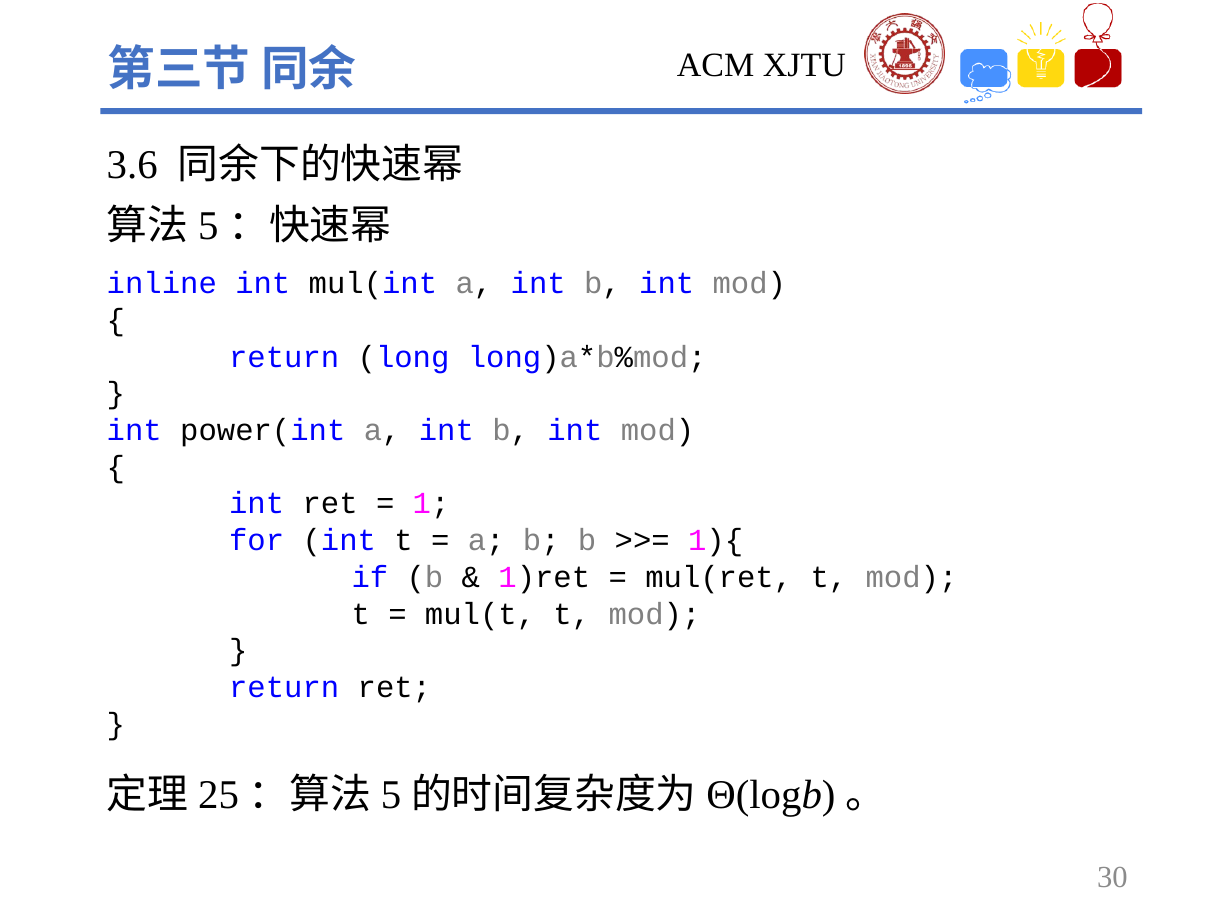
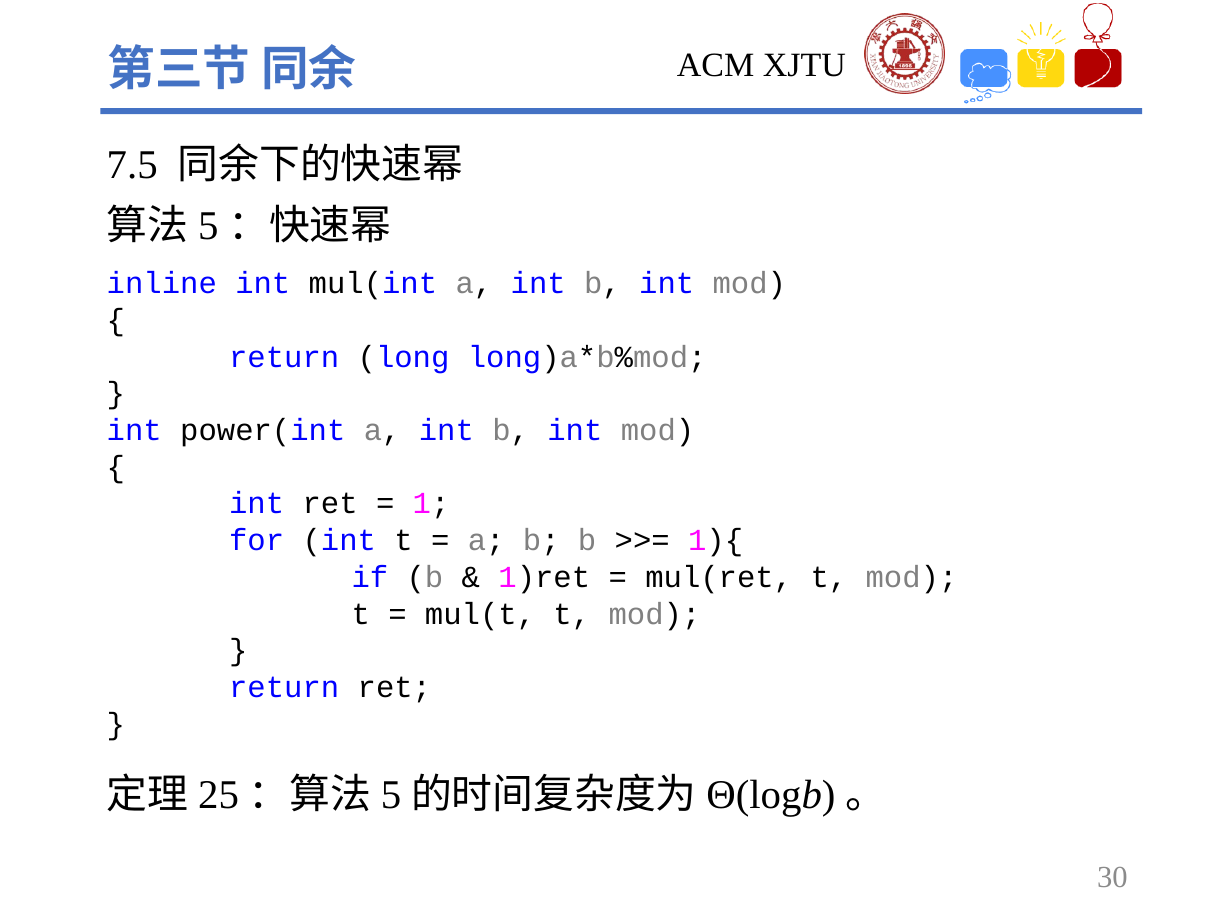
3.6: 3.6 -> 7.5
